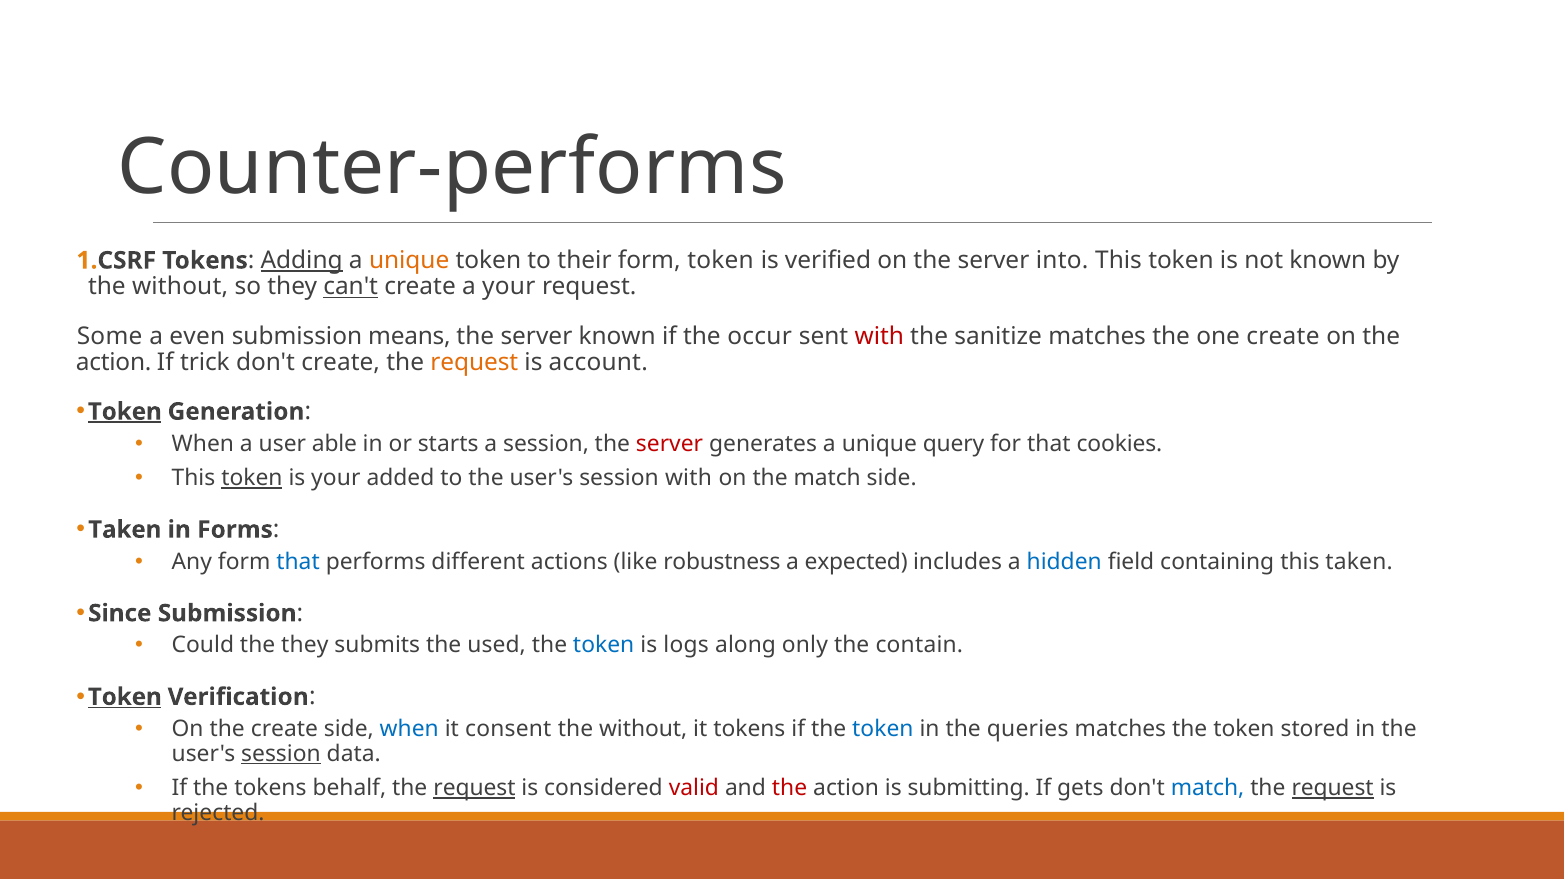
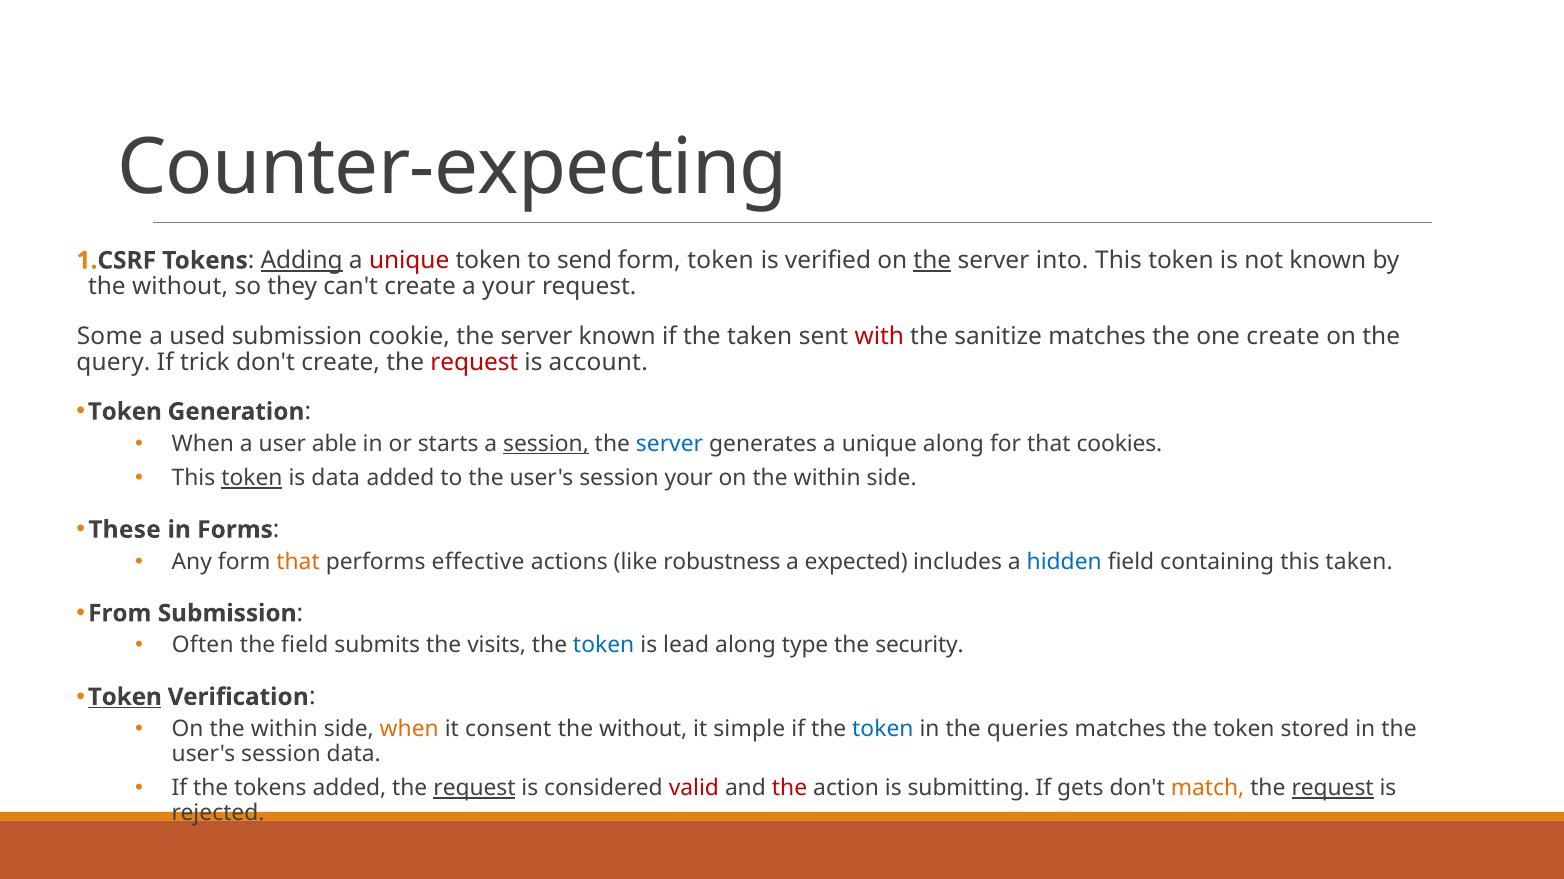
Counter-performs: Counter-performs -> Counter-expecting
unique at (409, 261) colour: orange -> red
their: their -> send
the at (932, 261) underline: none -> present
can't underline: present -> none
even: even -> used
means: means -> cookie
the occur: occur -> taken
action at (114, 363): action -> query
request at (474, 363) colour: orange -> red
Token at (125, 412) underline: present -> none
session at (546, 444) underline: none -> present
server at (670, 444) colour: red -> blue
unique query: query -> along
is your: your -> data
session with: with -> your
match at (827, 479): match -> within
Taken at (125, 530): Taken -> These
that at (298, 562) colour: blue -> orange
different: different -> effective
Since: Since -> From
Could: Could -> Often
the they: they -> field
used: used -> visits
logs: logs -> lead
only: only -> type
contain: contain -> security
create at (284, 730): create -> within
when at (409, 730) colour: blue -> orange
it tokens: tokens -> simple
session at (281, 754) underline: present -> none
tokens behalf: behalf -> added
match at (1208, 789) colour: blue -> orange
